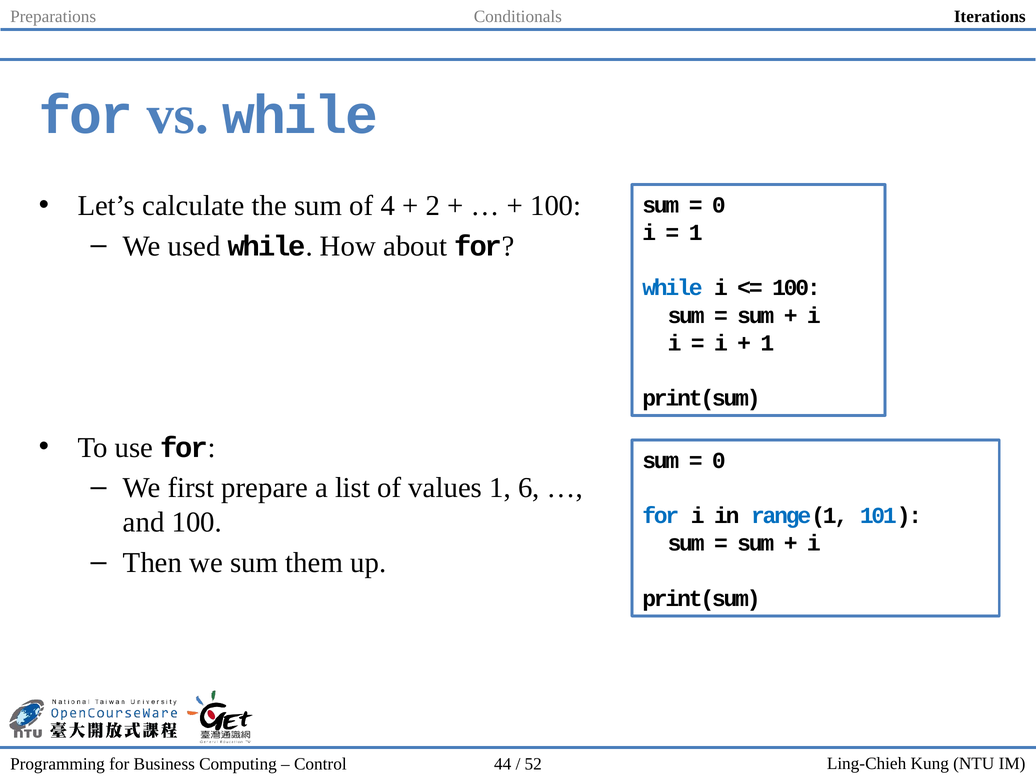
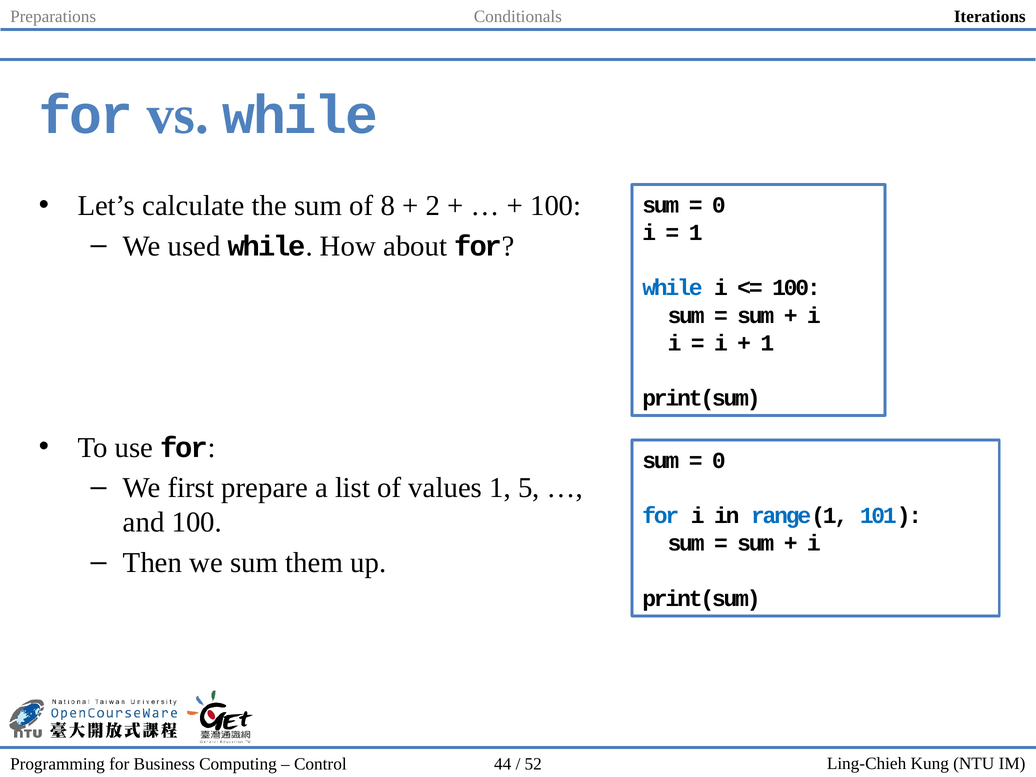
4: 4 -> 8
6: 6 -> 5
